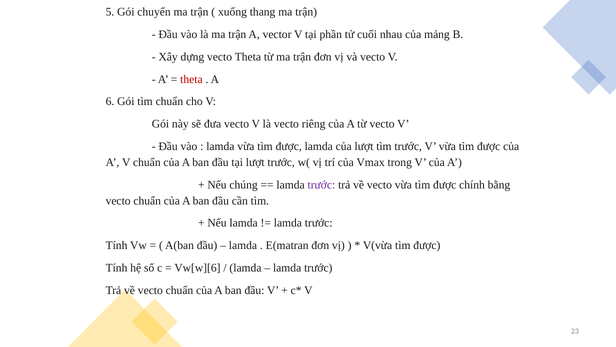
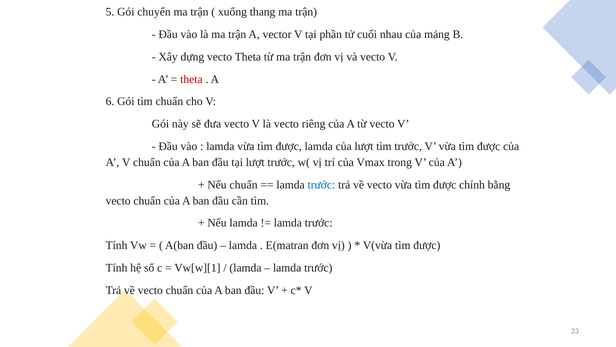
Nếu chúng: chúng -> chuẩn
trước at (321, 184) colour: purple -> blue
Vw[w][6: Vw[w][6 -> Vw[w][1
